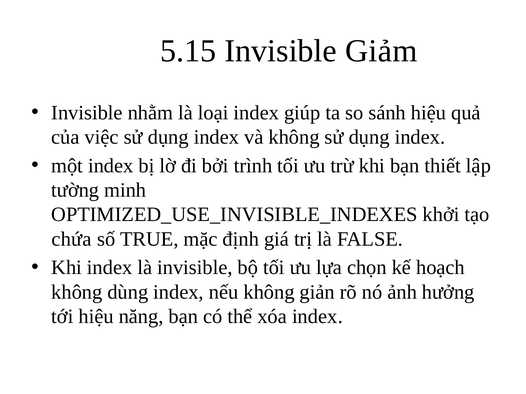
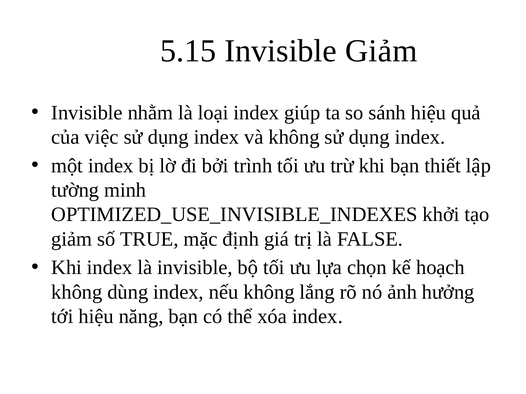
chứa at (72, 239): chứa -> giảm
giản: giản -> lắng
